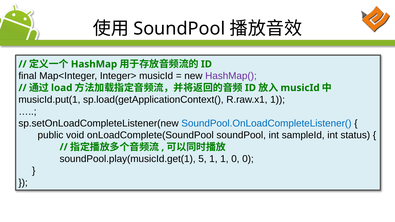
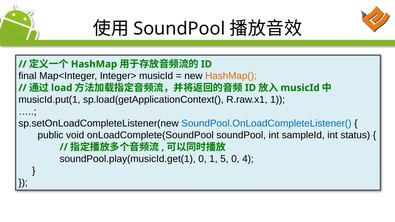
HashMap( colour: purple -> orange
soundPool.play(musicId.get(1 5: 5 -> 0
1 1: 1 -> 5
0 0: 0 -> 4
